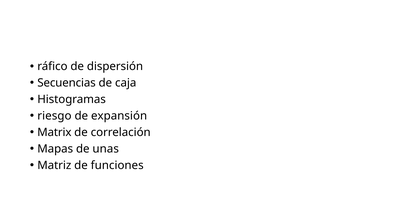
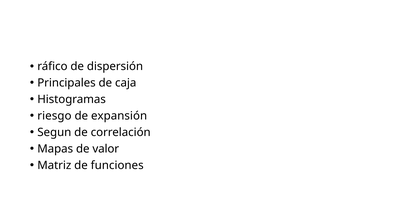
Secuencias: Secuencias -> Principales
Matrix: Matrix -> Segun
unas: unas -> valor
